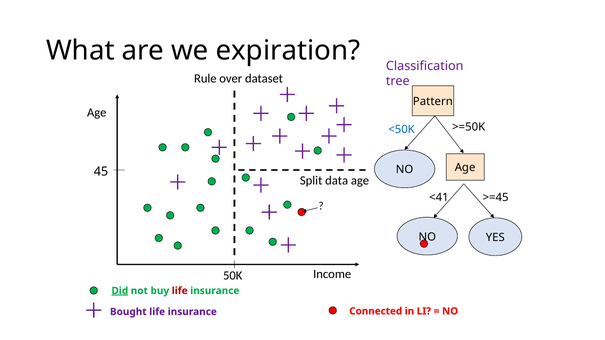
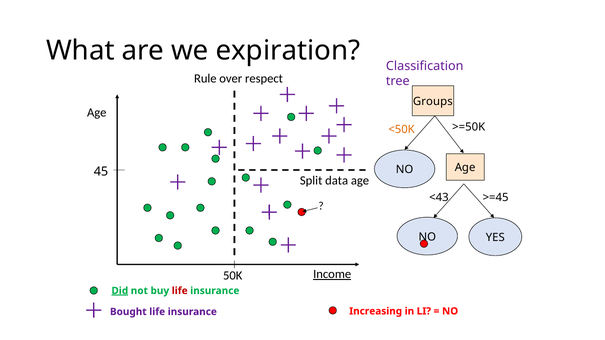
dataset: dataset -> respect
Pattern: Pattern -> Groups
<50K colour: blue -> orange
<41: <41 -> <43
Income underline: none -> present
Connected: Connected -> Increasing
